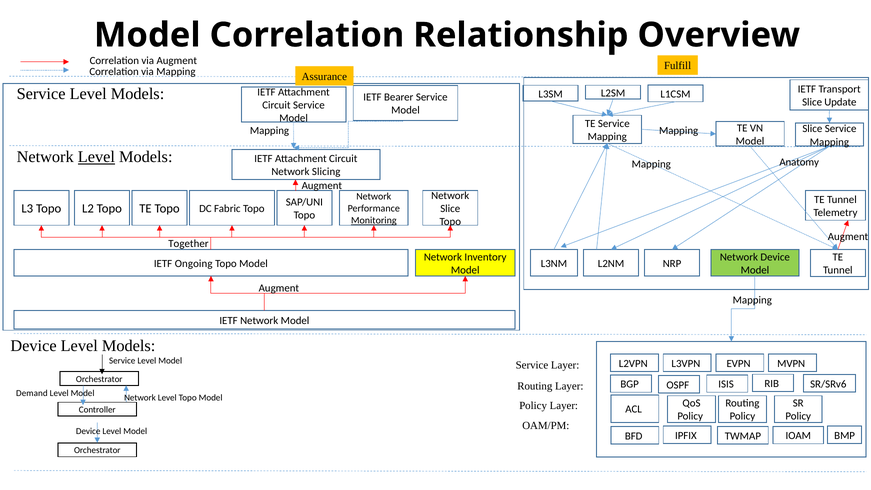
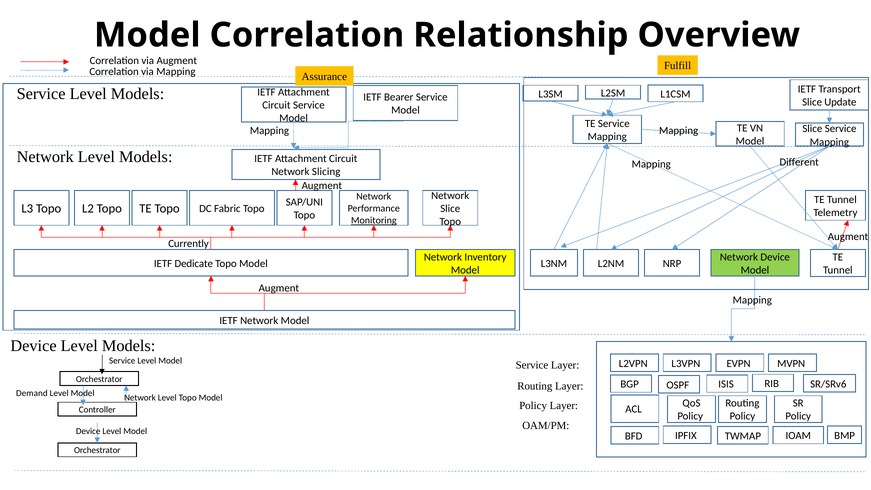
Level at (96, 157) underline: present -> none
Anatomy: Anatomy -> Different
Together: Together -> Currently
Ongoing: Ongoing -> Dedicate
